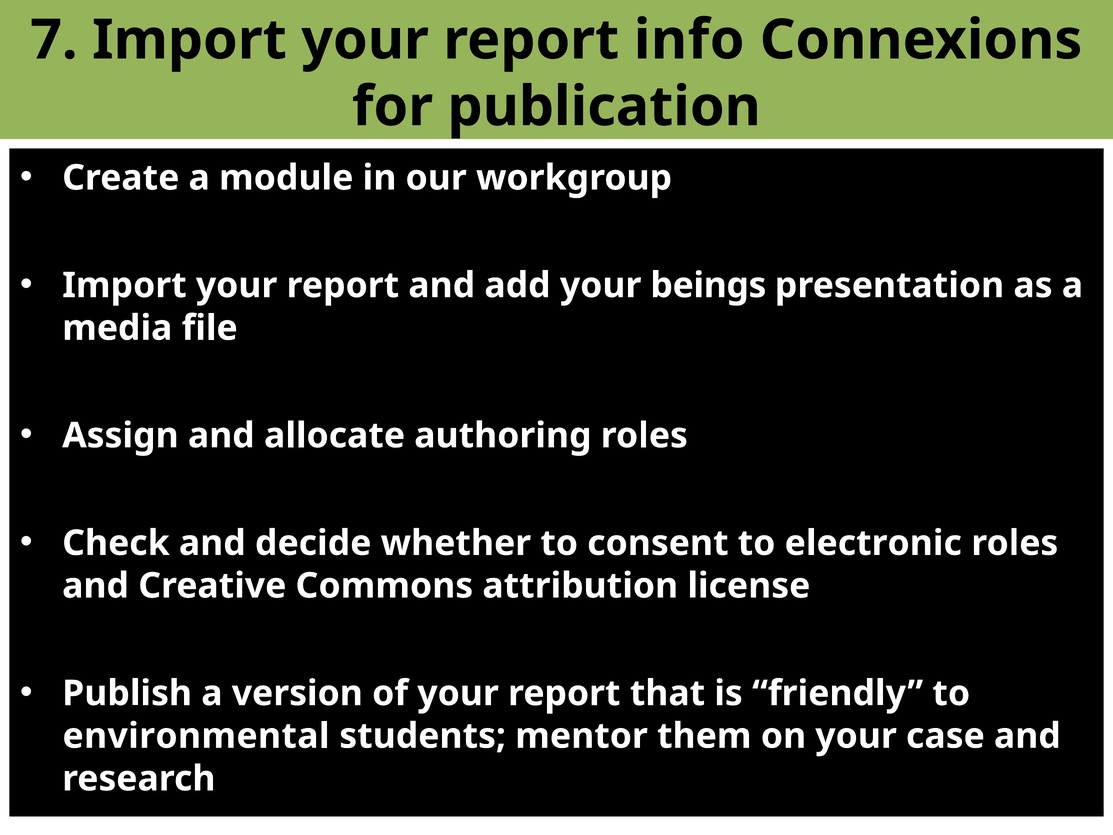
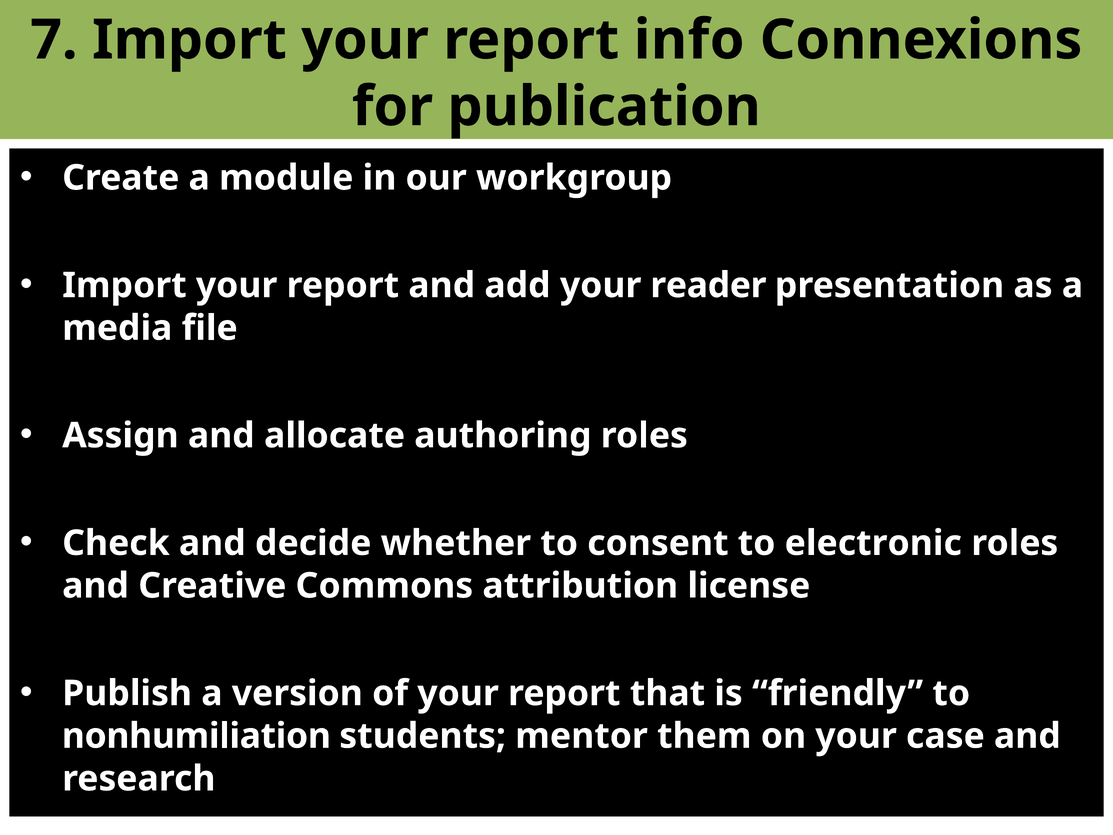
beings: beings -> reader
environmental: environmental -> nonhumiliation
